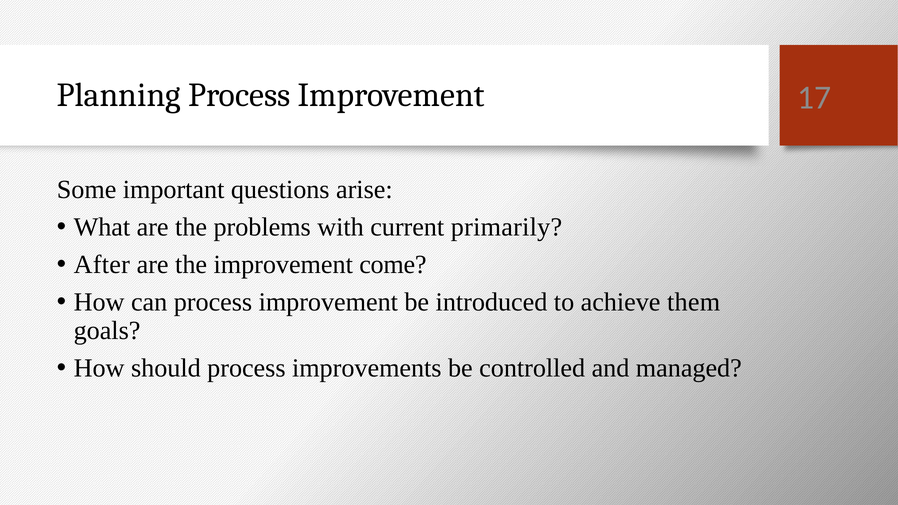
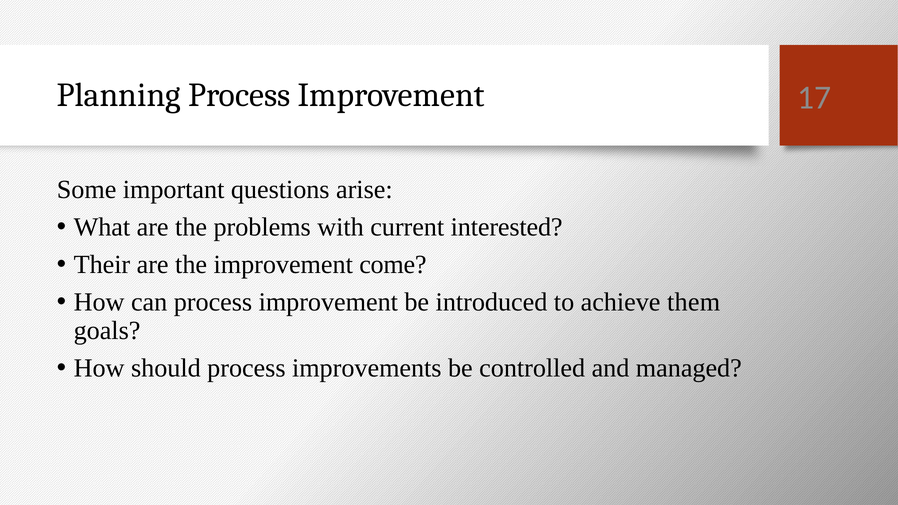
primarily: primarily -> interested
After: After -> Their
